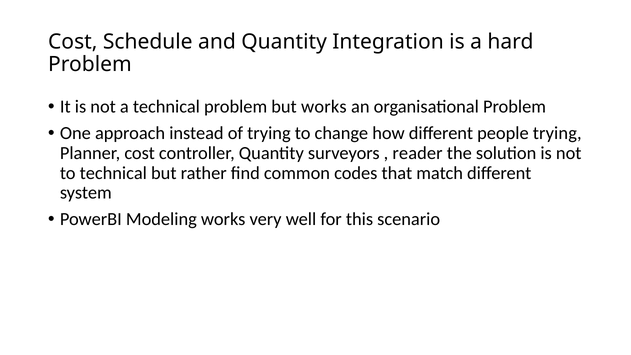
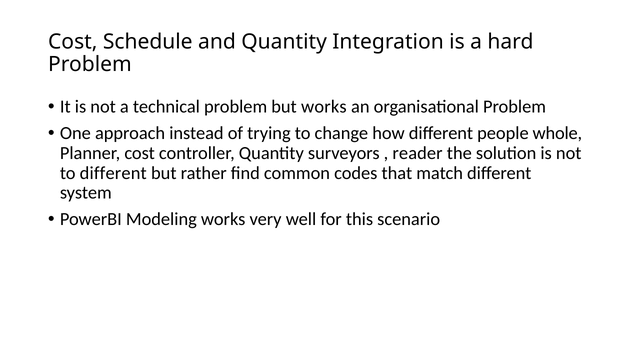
people trying: trying -> whole
to technical: technical -> different
